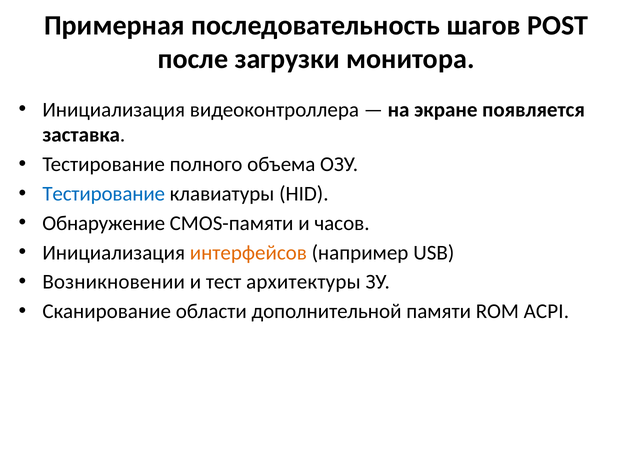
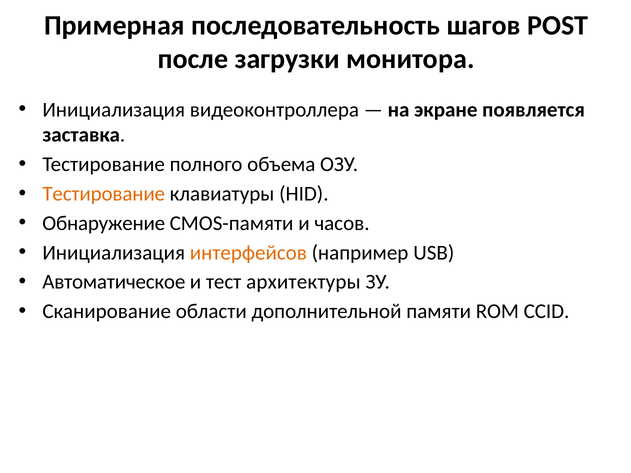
Тестирование at (104, 194) colour: blue -> orange
Возникновении: Возникновении -> Автоматическое
ACPI: ACPI -> CCID
